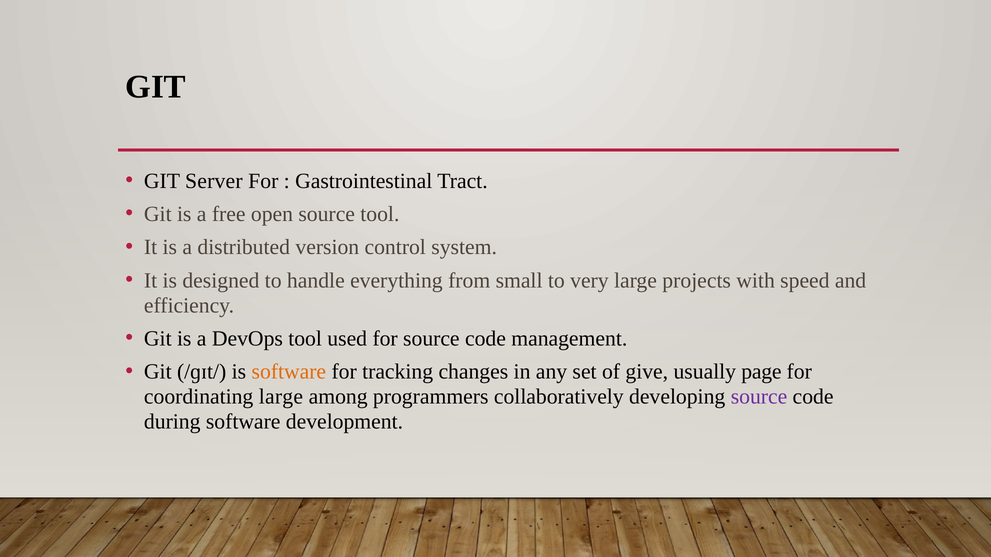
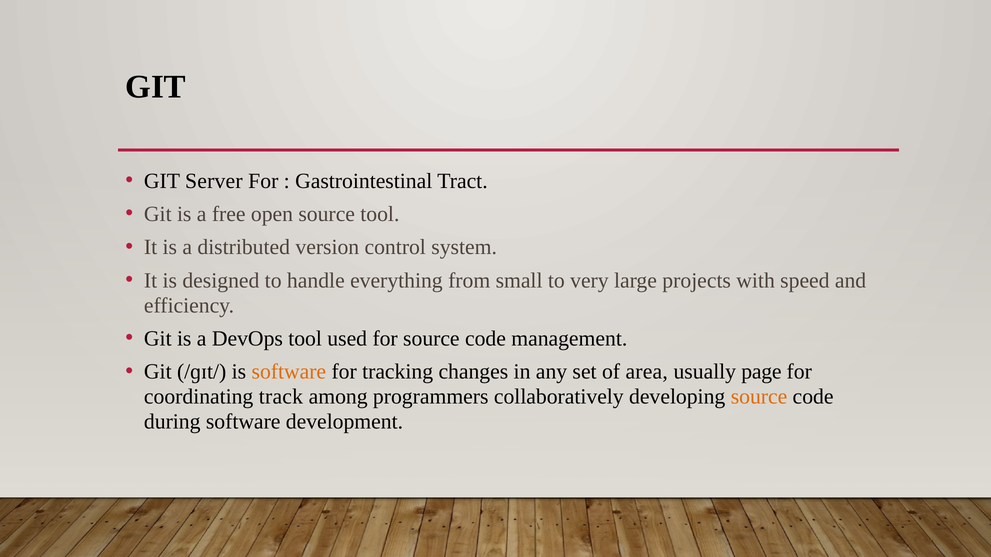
give: give -> area
coordinating large: large -> track
source at (759, 397) colour: purple -> orange
